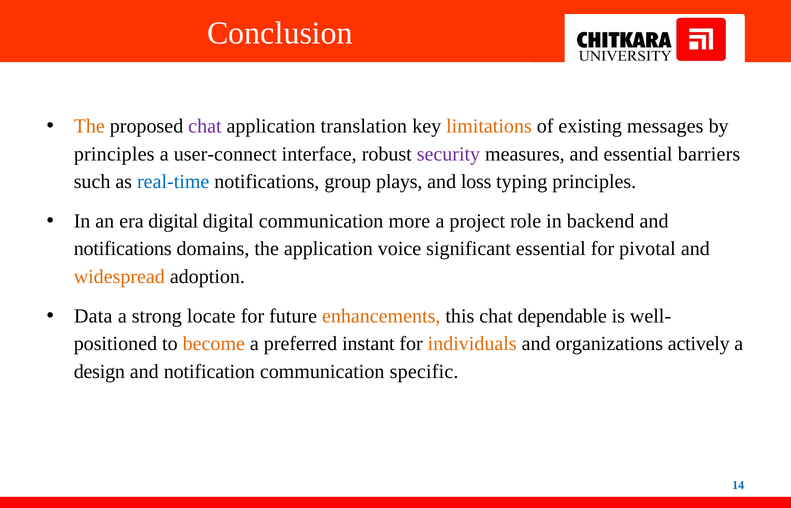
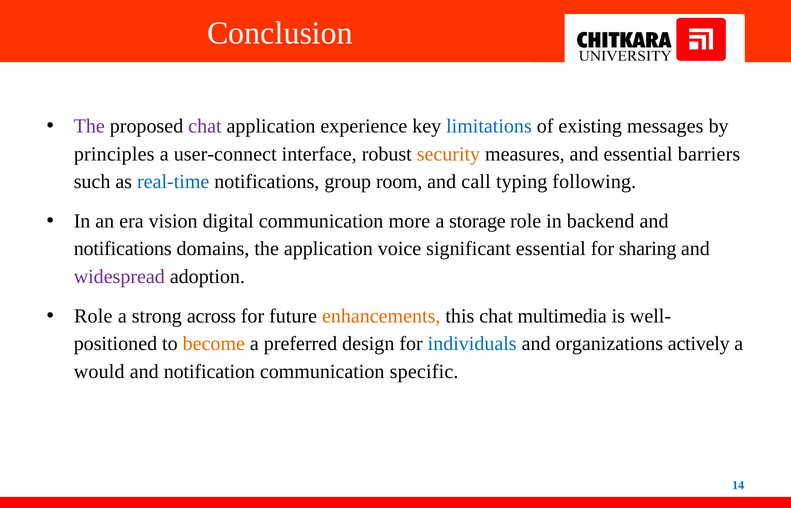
The at (89, 126) colour: orange -> purple
translation: translation -> experience
limitations colour: orange -> blue
security colour: purple -> orange
plays: plays -> room
loss: loss -> call
typing principles: principles -> following
era digital: digital -> vision
project: project -> storage
pivotal: pivotal -> sharing
widespread colour: orange -> purple
Data at (93, 316): Data -> Role
locate: locate -> across
dependable: dependable -> multimedia
instant: instant -> design
individuals colour: orange -> blue
design: design -> would
